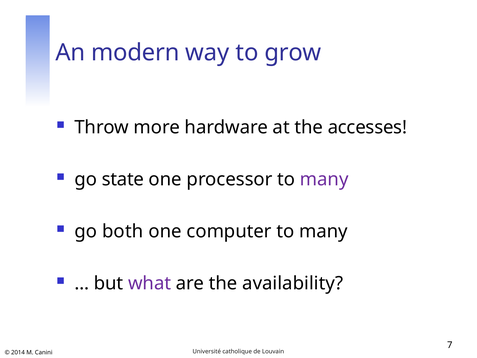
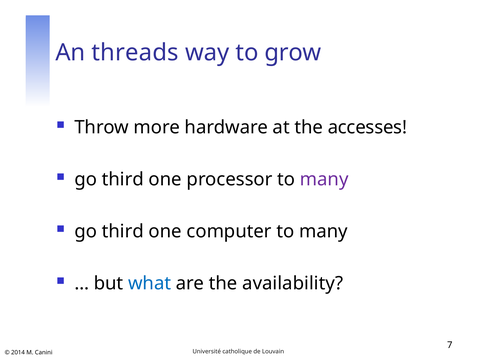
modern: modern -> threads
state at (123, 179): state -> third
both at (123, 231): both -> third
what colour: purple -> blue
